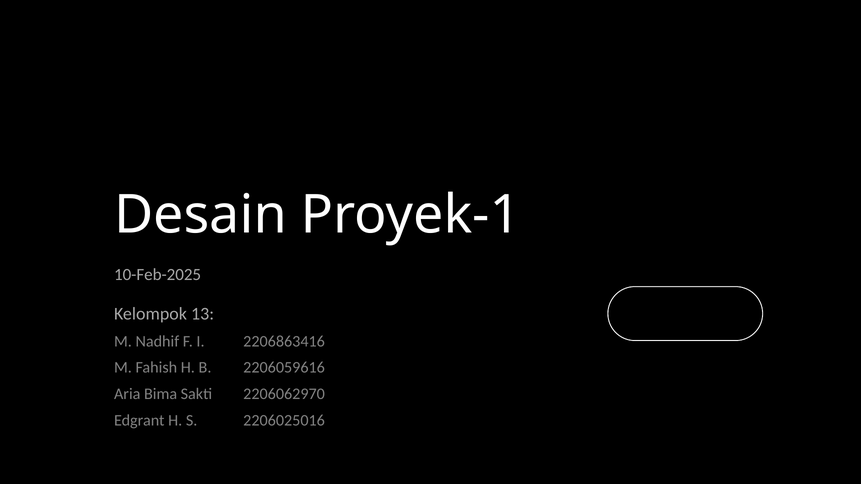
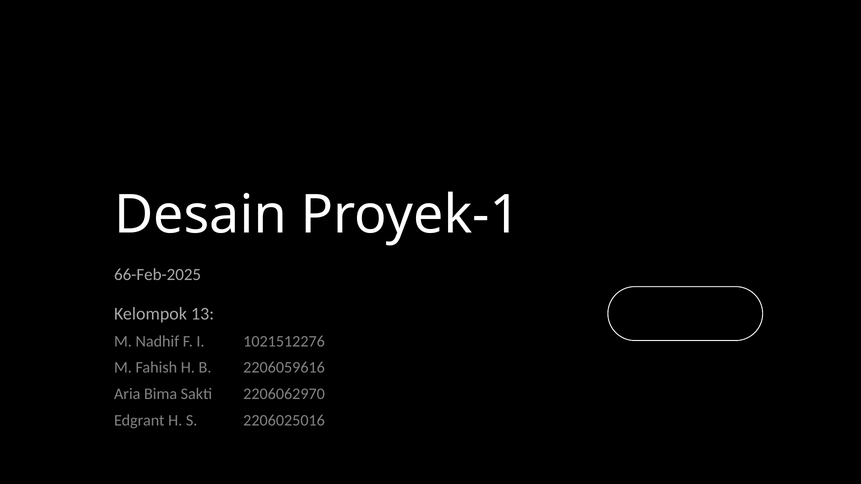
10-Feb-2025: 10-Feb-2025 -> 66-Feb-2025
2206863416: 2206863416 -> 1021512276
